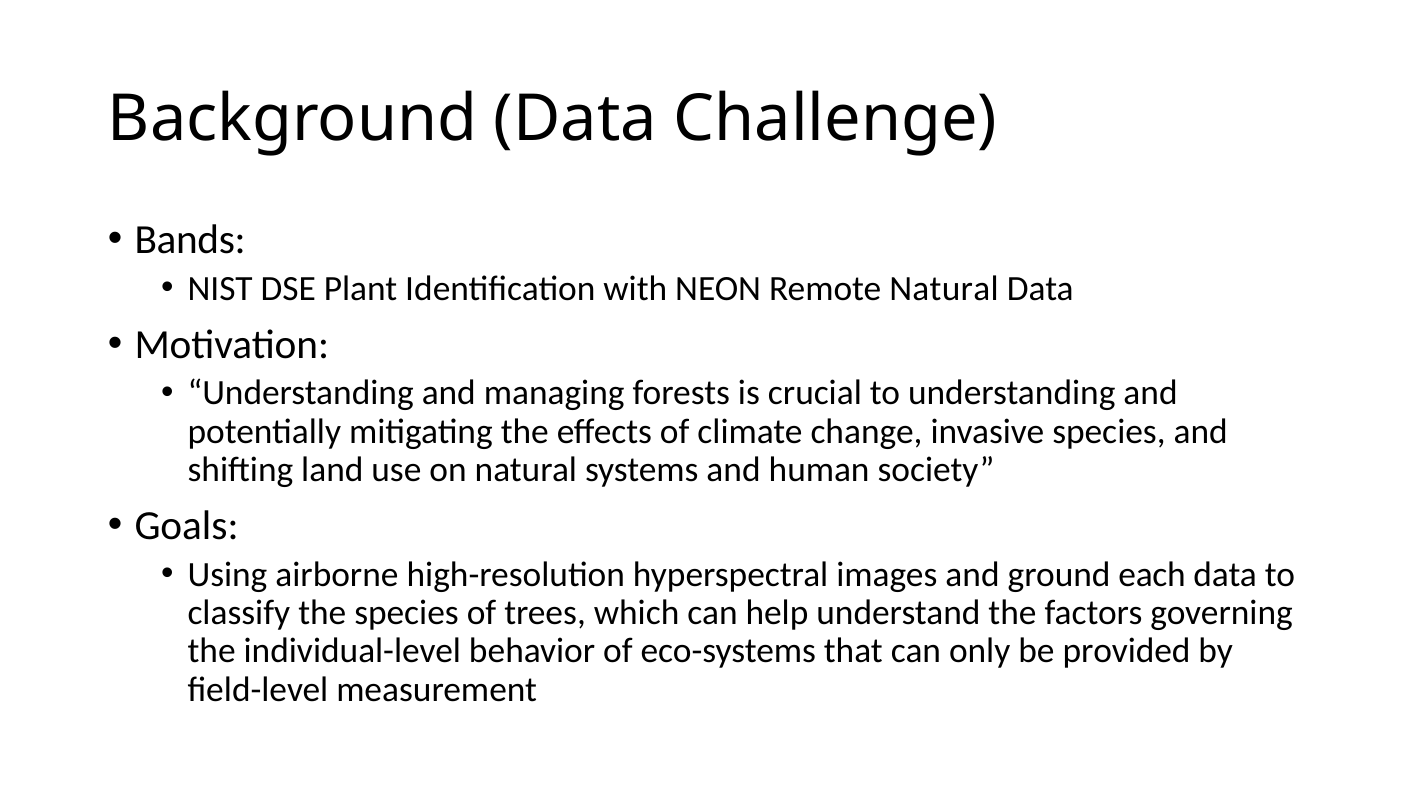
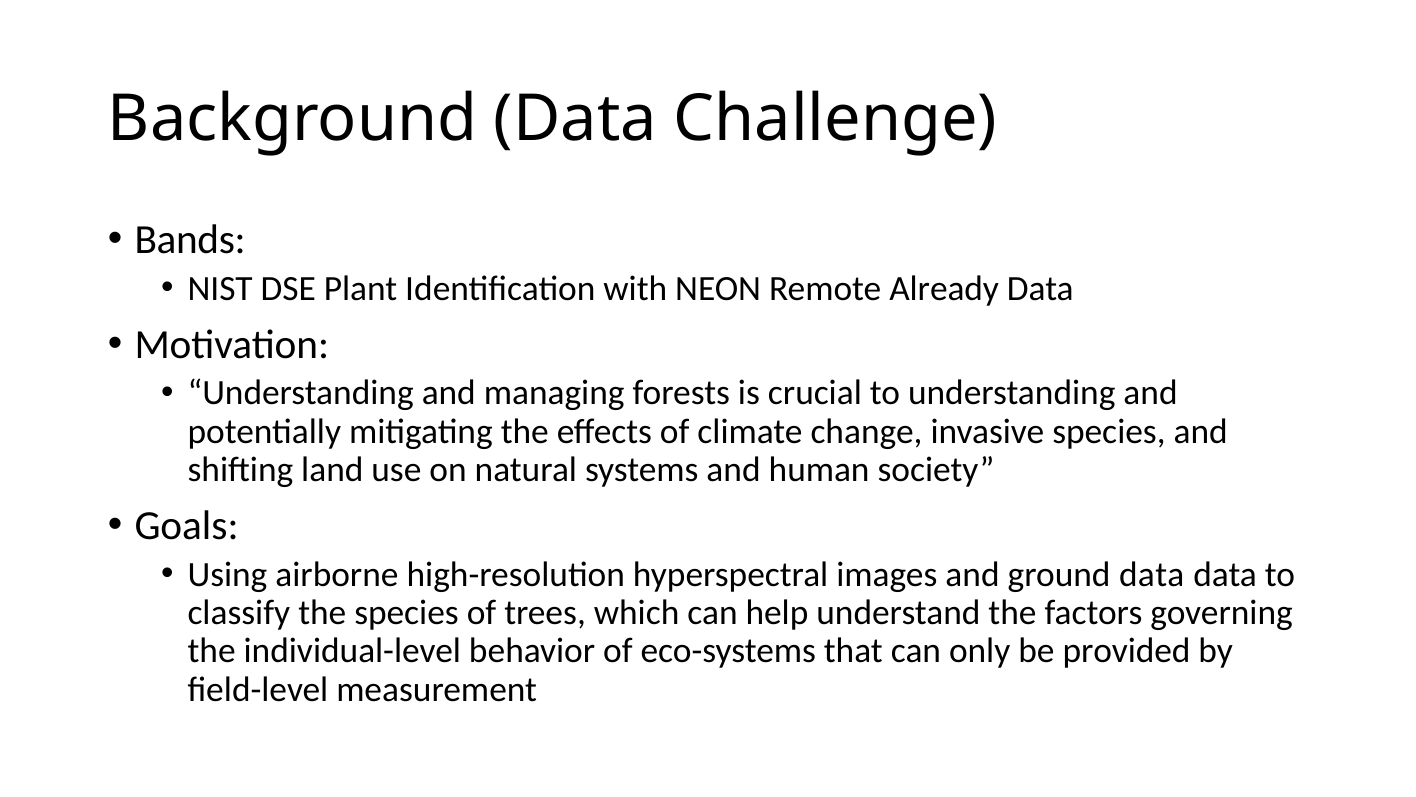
Remote Natural: Natural -> Already
ground each: each -> data
